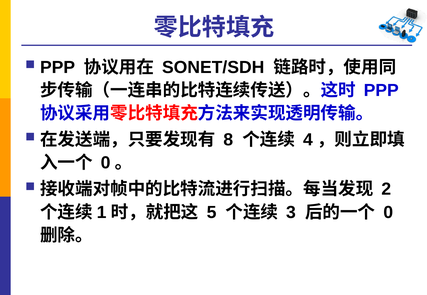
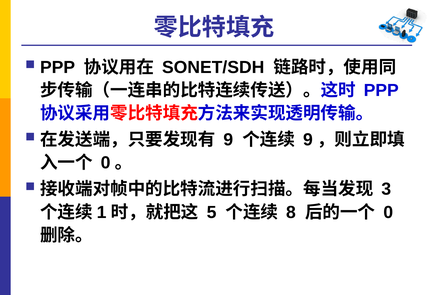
8 at (228, 140): 8 -> 9
4 at (308, 140): 4 -> 9
2: 2 -> 3
3: 3 -> 8
